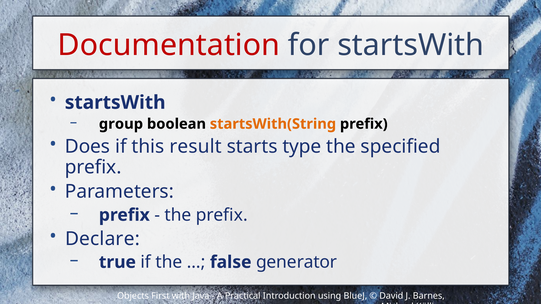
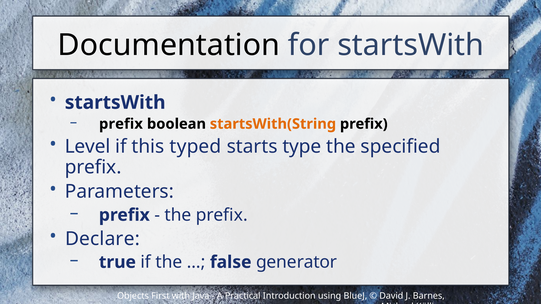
Documentation colour: red -> black
group at (121, 124): group -> prefix
Does: Does -> Level
result: result -> typed
